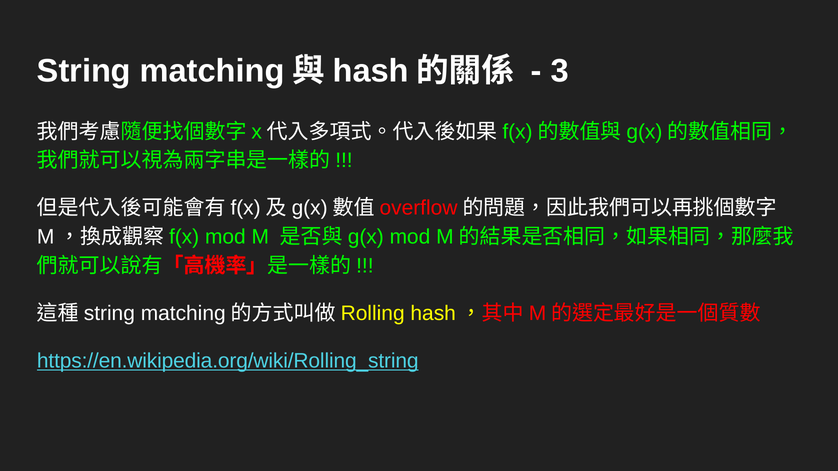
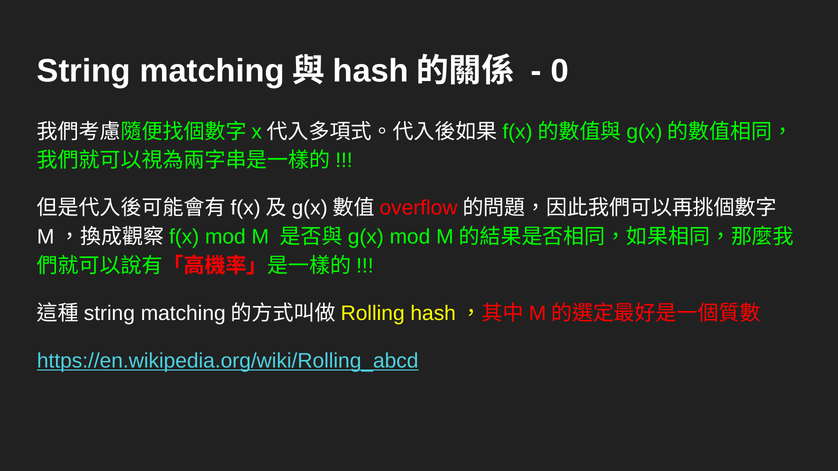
3: 3 -> 0
https://en.wikipedia.org/wiki/Rolling_string: https://en.wikipedia.org/wiki/Rolling_string -> https://en.wikipedia.org/wiki/Rolling_abcd
